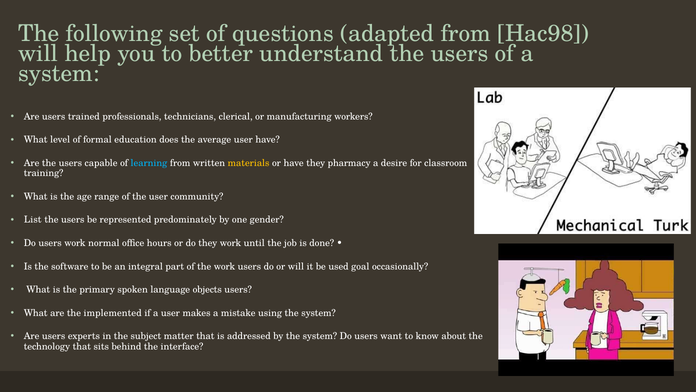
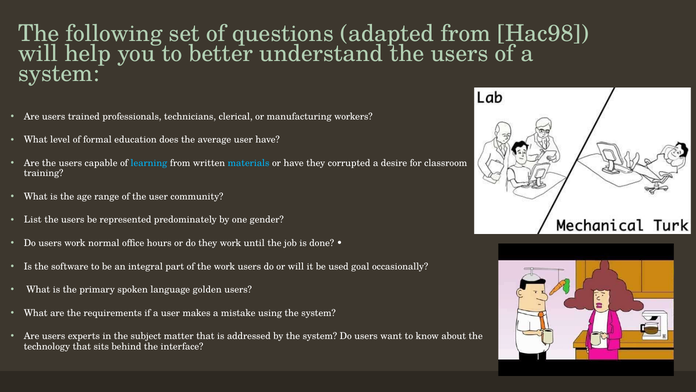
materials colour: yellow -> light blue
pharmacy: pharmacy -> corrupted
objects: objects -> golden
implemented: implemented -> requirements
